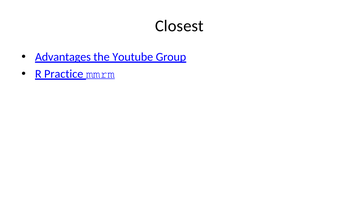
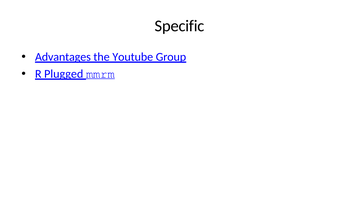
Closest: Closest -> Specific
Practice: Practice -> Plugged
